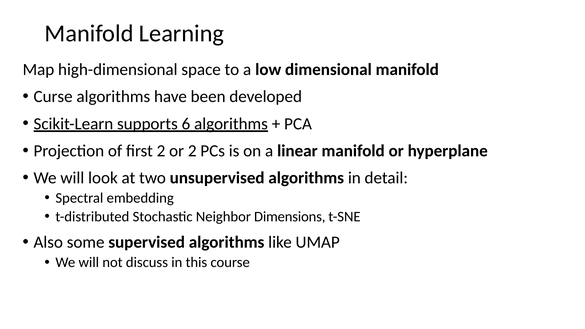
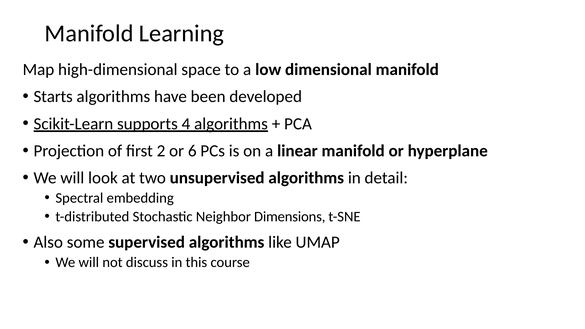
Curse: Curse -> Starts
6: 6 -> 4
or 2: 2 -> 6
